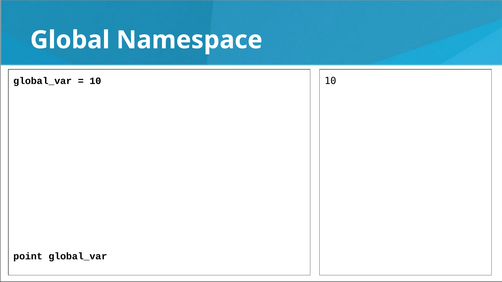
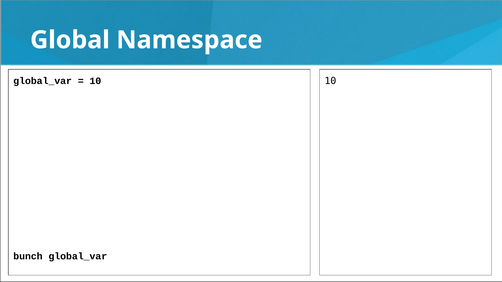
point: point -> bunch
